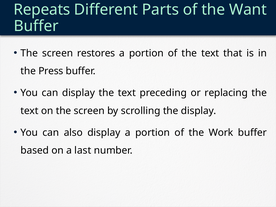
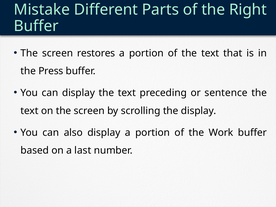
Repeats: Repeats -> Mistake
Want: Want -> Right
replacing: replacing -> sentence
